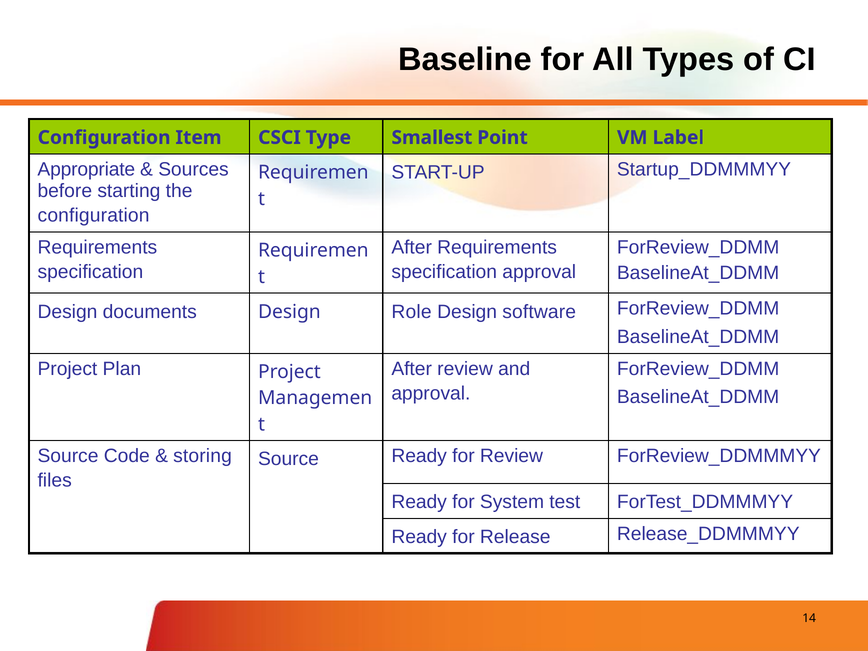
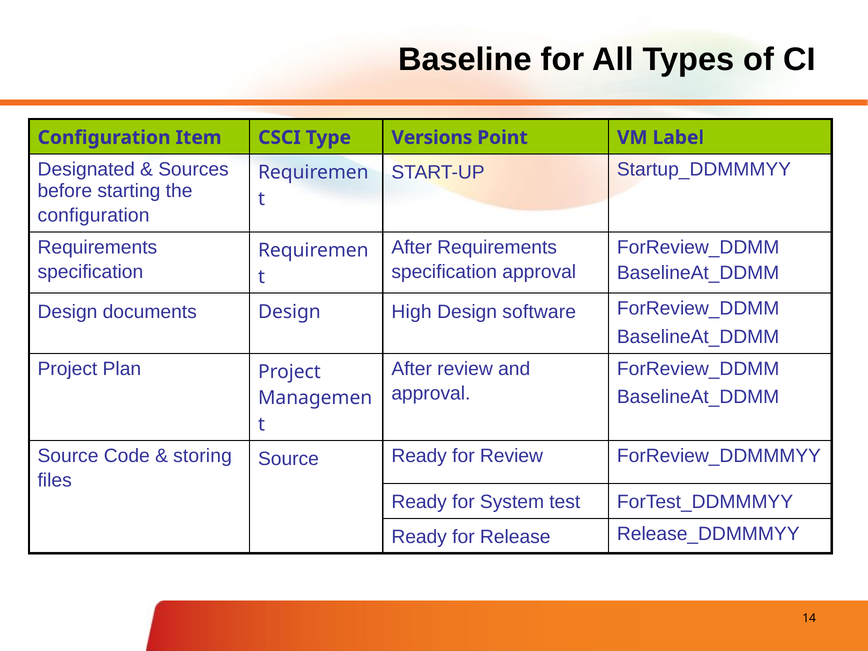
Smallest: Smallest -> Versions
Appropriate: Appropriate -> Designated
Role: Role -> High
